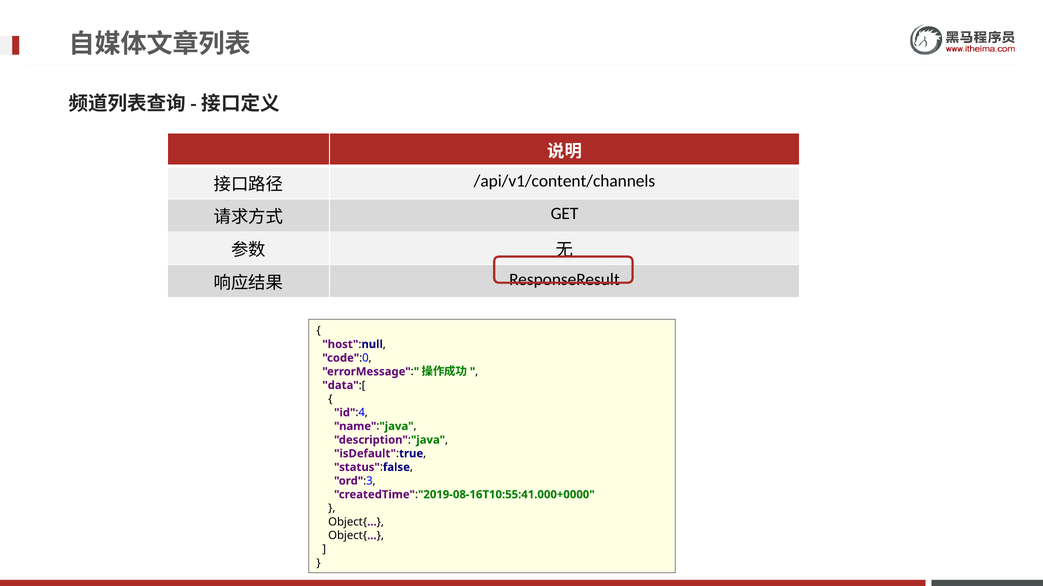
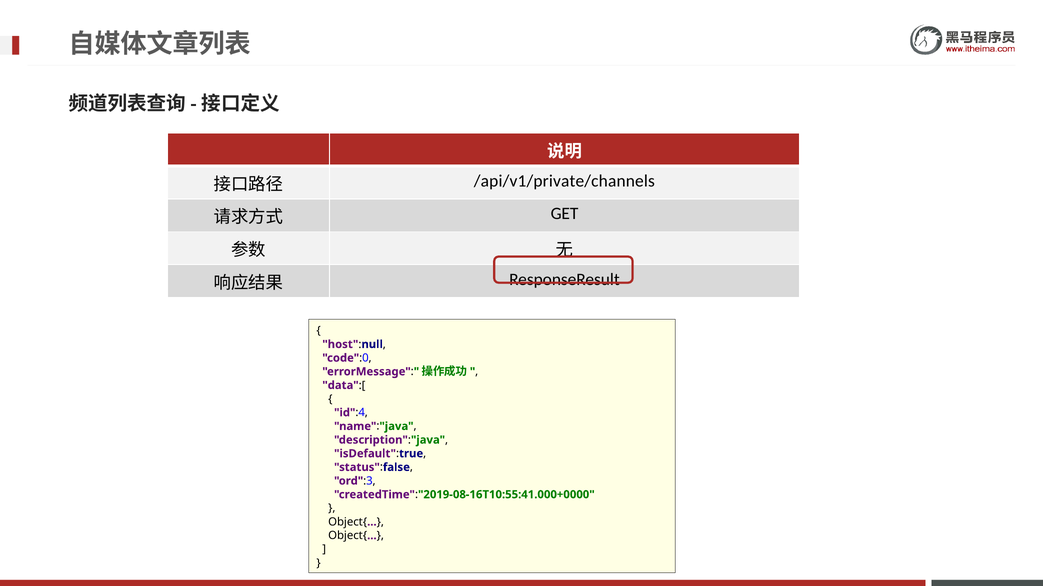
/api/v1/content/channels: /api/v1/content/channels -> /api/v1/private/channels
